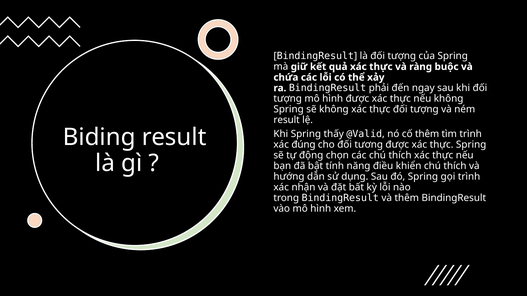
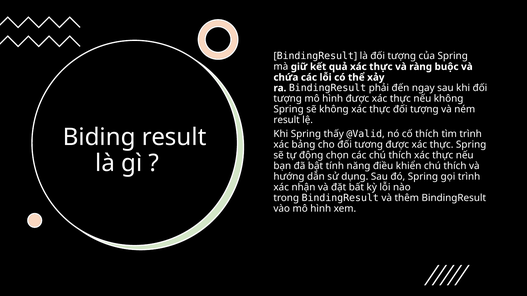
cố thêm: thêm -> thích
đúng: đúng -> bảng
